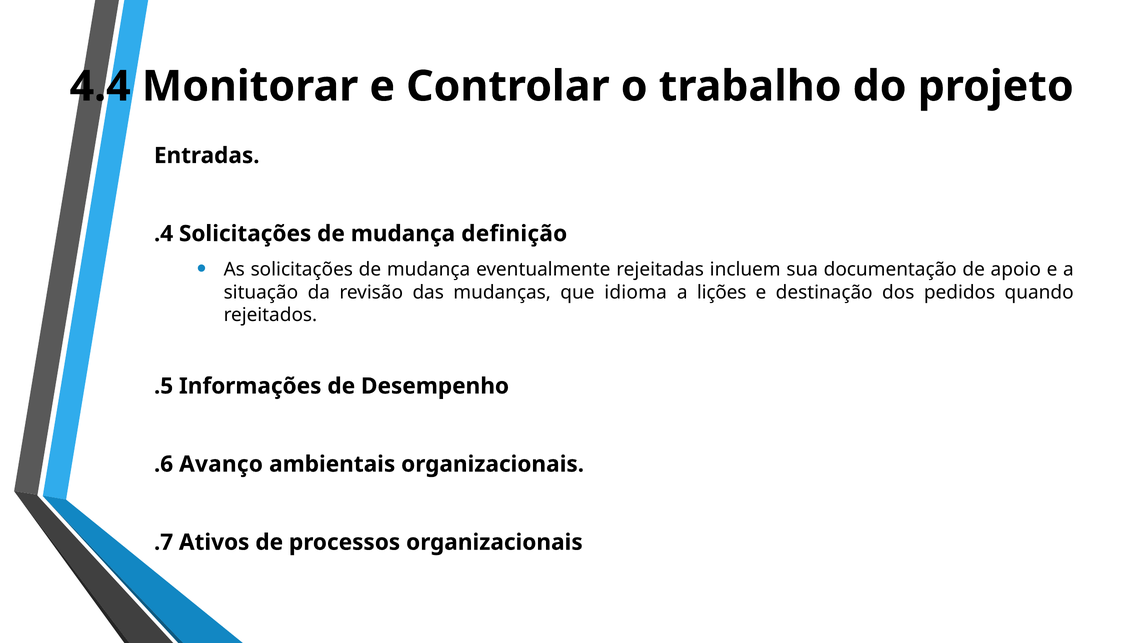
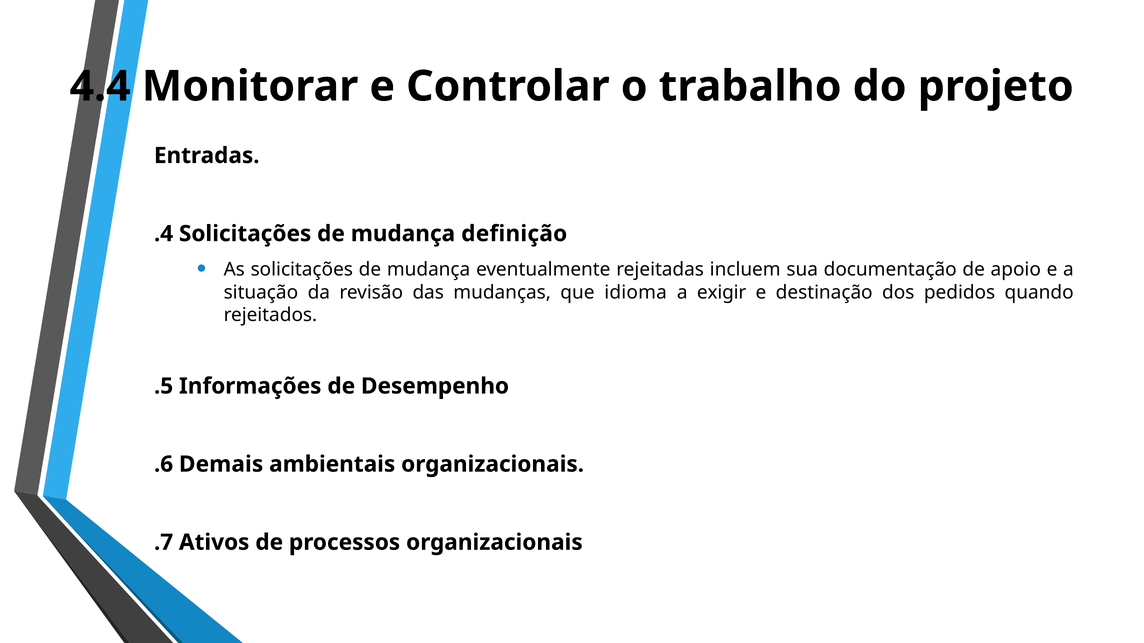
lições: lições -> exigir
Avanço: Avanço -> Demais
